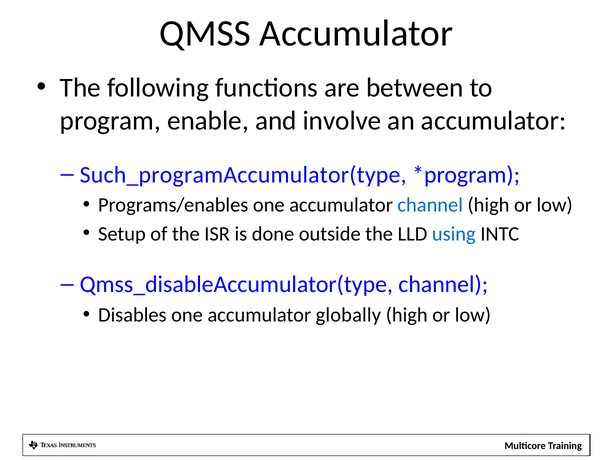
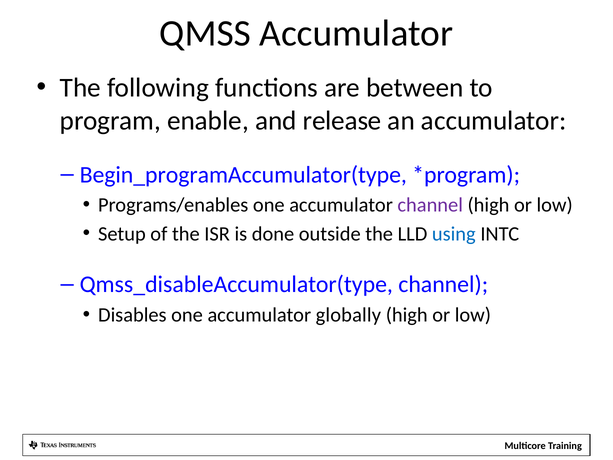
involve: involve -> release
Such_programAccumulator(type: Such_programAccumulator(type -> Begin_programAccumulator(type
channel at (430, 205) colour: blue -> purple
